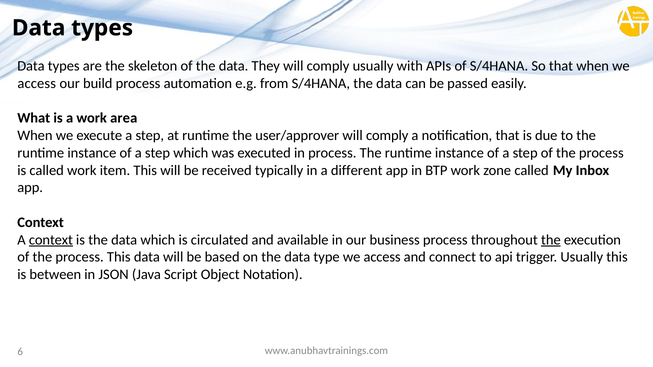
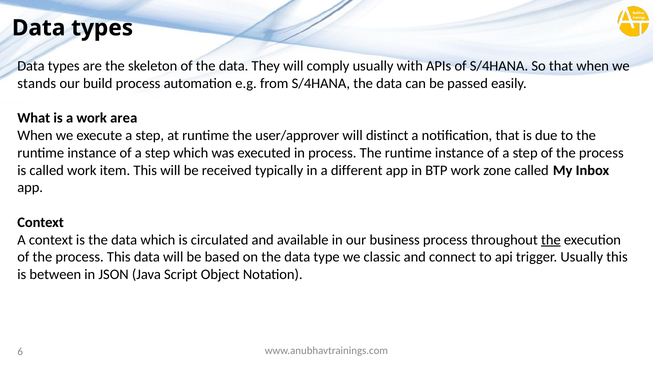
access at (37, 83): access -> stands
user/approver will comply: comply -> distinct
context at (51, 240) underline: present -> none
type we access: access -> classic
